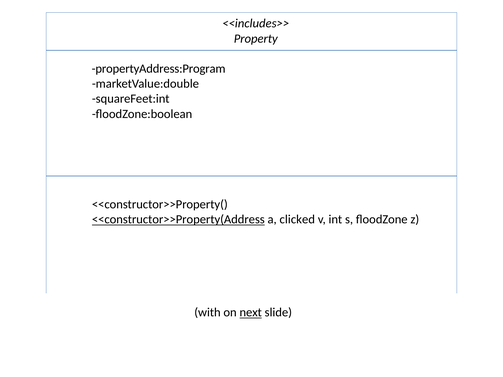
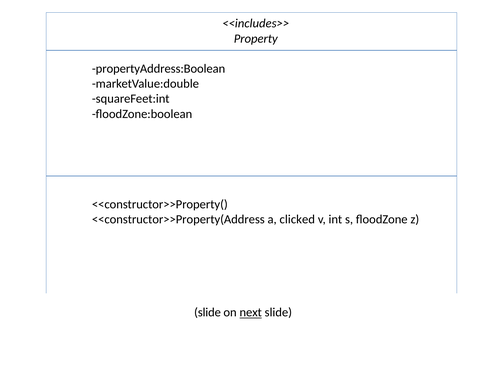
propertyAddress:Program: propertyAddress:Program -> propertyAddress:Boolean
<<constructor>>Property(Address underline: present -> none
with at (207, 313): with -> slide
